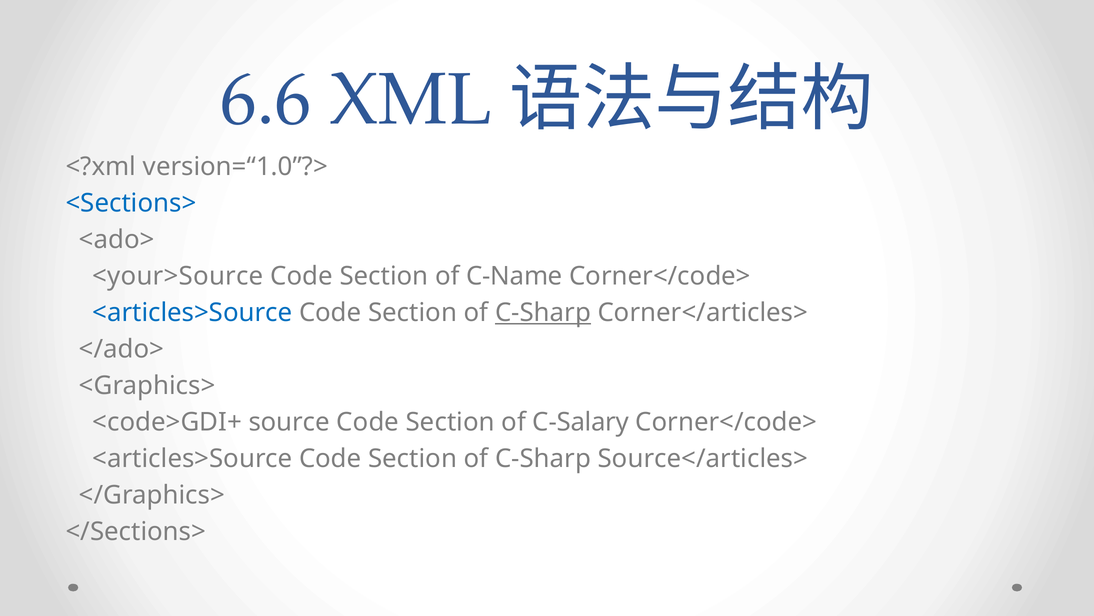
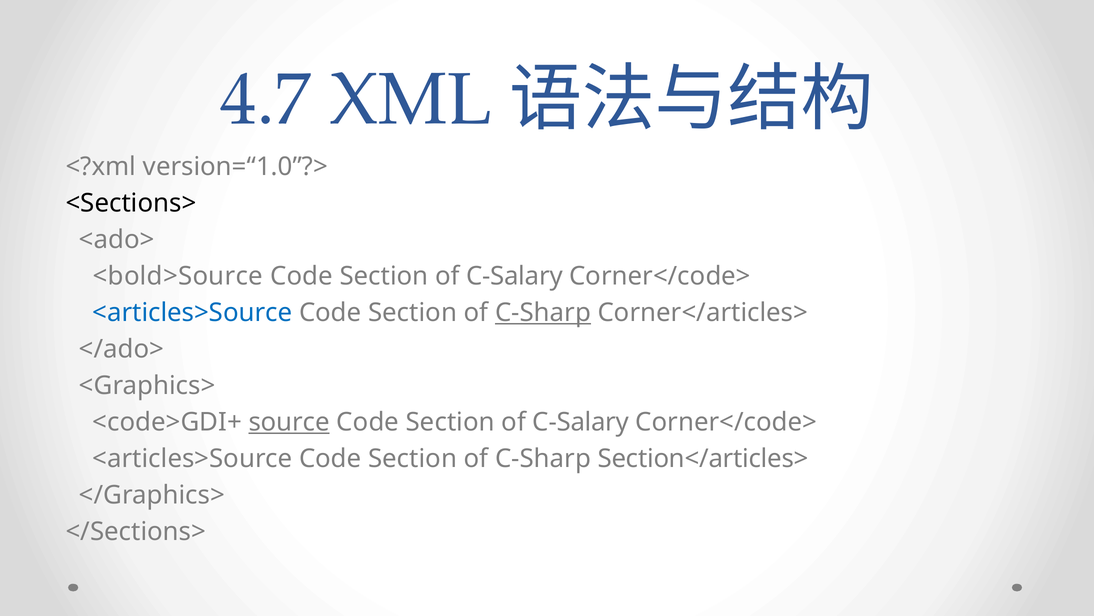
6.6: 6.6 -> 4.7
<Sections> colour: blue -> black
<your>Source: <your>Source -> <bold>Source
C-Name at (514, 276): C-Name -> C-Salary
source underline: none -> present
Source</articles>: Source</articles> -> Section</articles>
